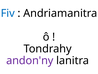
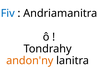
andon'ny colour: purple -> orange
